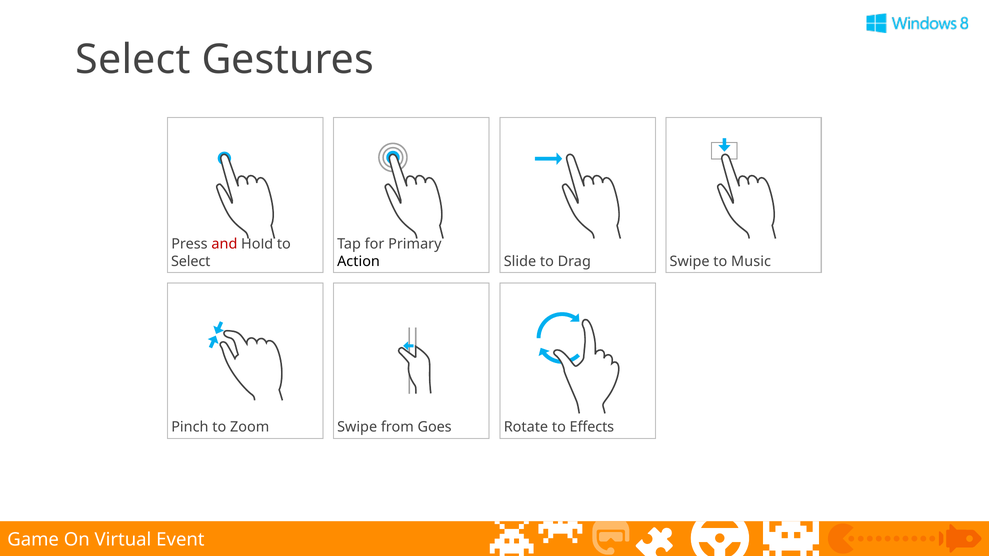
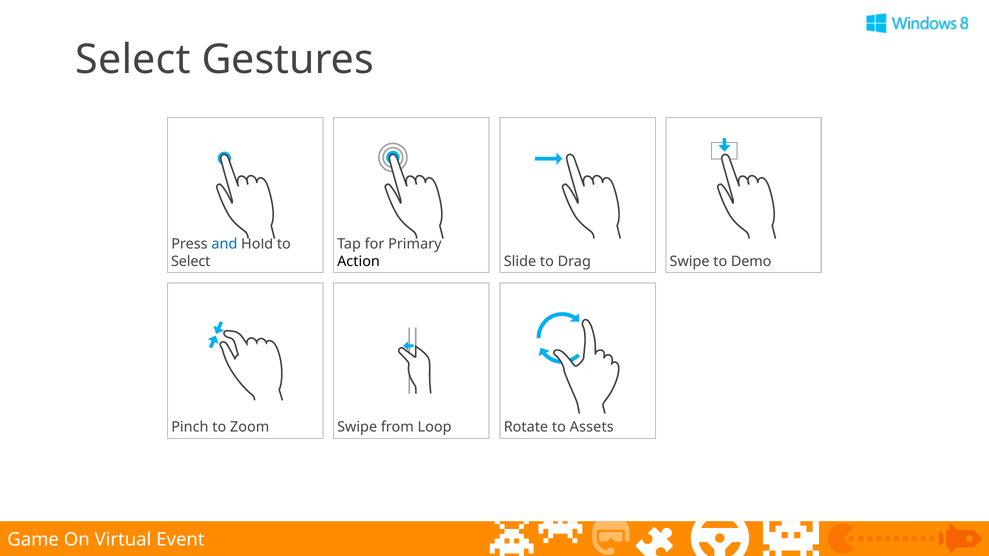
and colour: red -> blue
Music: Music -> Demo
Goes: Goes -> Loop
Effects: Effects -> Assets
